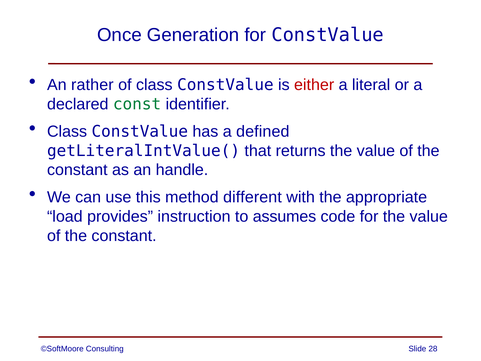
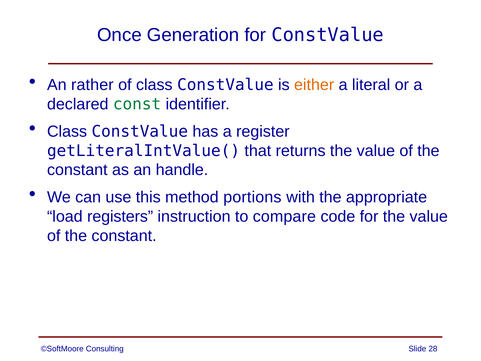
either colour: red -> orange
defined: defined -> register
different: different -> portions
provides: provides -> registers
assumes: assumes -> compare
